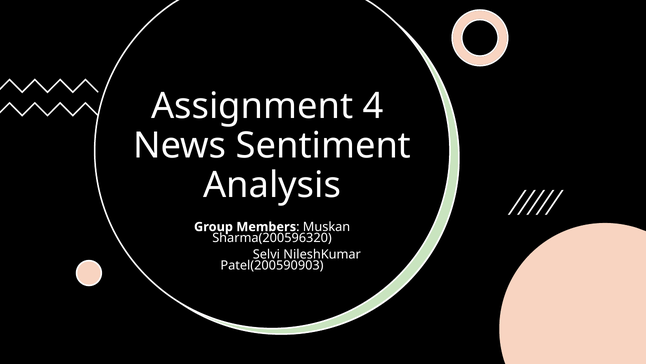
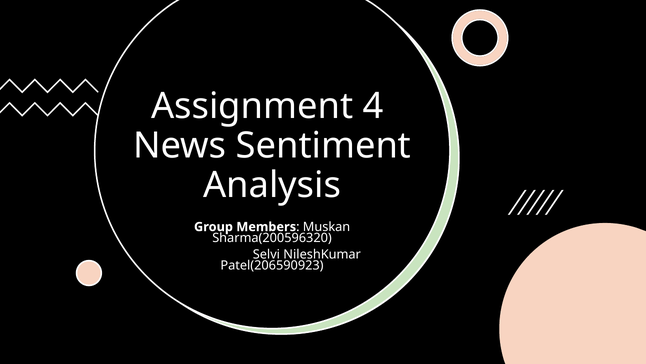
Patel(200590903: Patel(200590903 -> Patel(206590923
